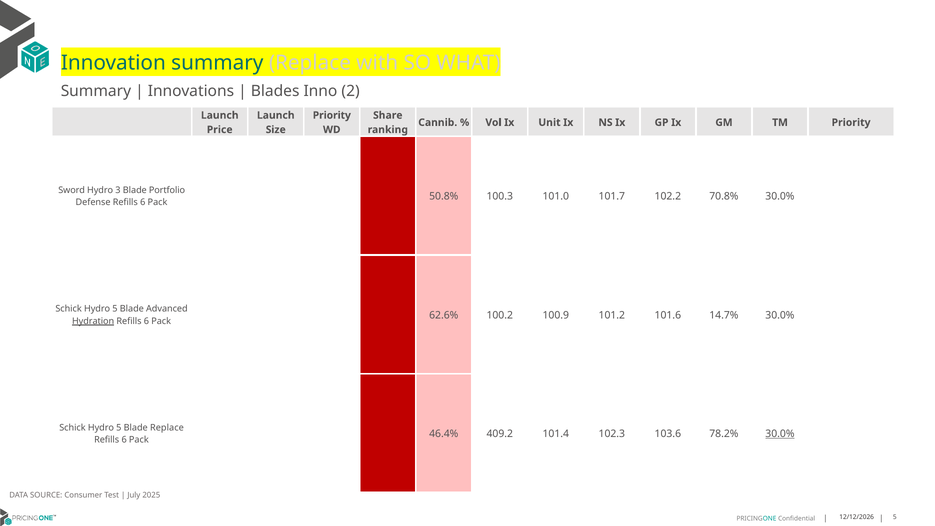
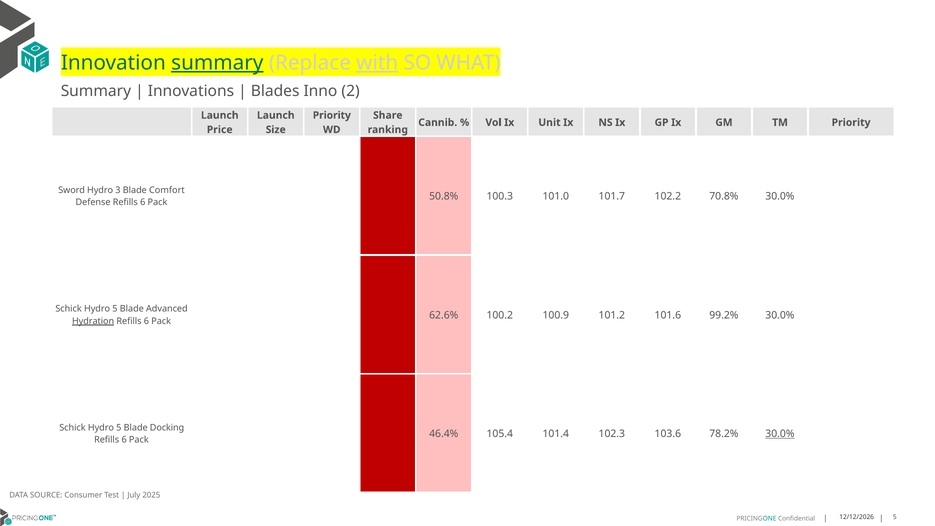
summary at (217, 63) underline: none -> present
with underline: none -> present
Portfolio: Portfolio -> Comfort
14.7%: 14.7% -> 99.2%
Blade Replace: Replace -> Docking
409.2: 409.2 -> 105.4
